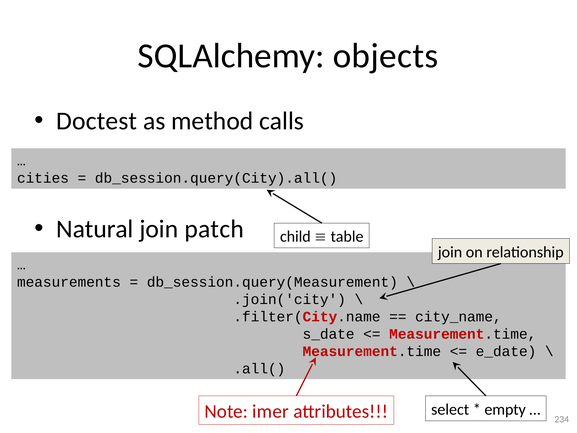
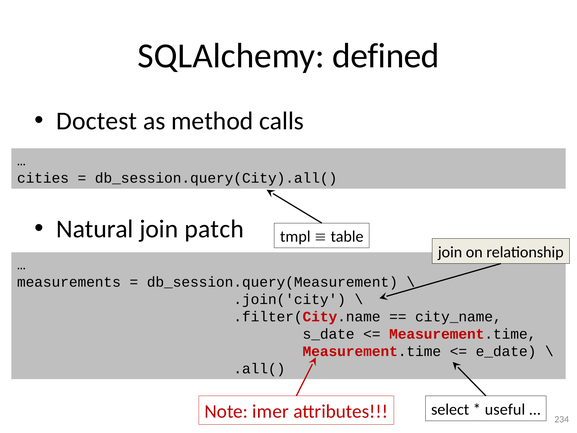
objects: objects -> defined
child: child -> tmpl
empty: empty -> useful
